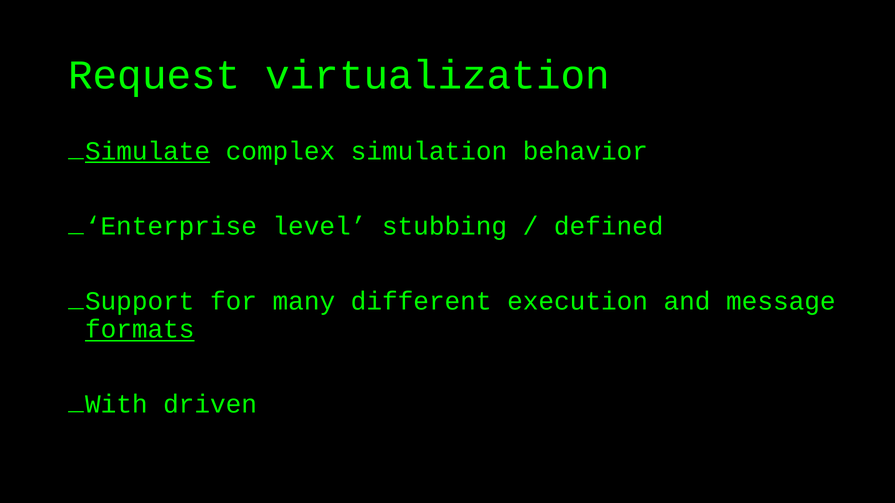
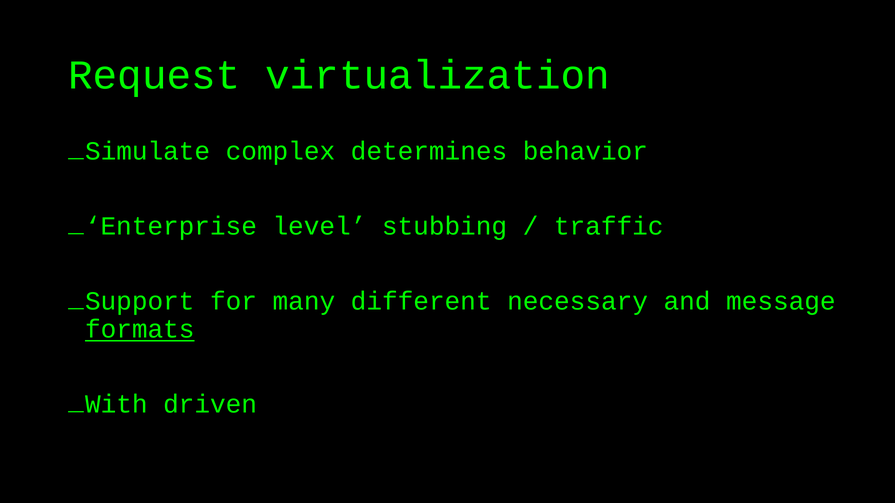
Simulate underline: present -> none
simulation: simulation -> determines
defined: defined -> traffic
execution: execution -> necessary
